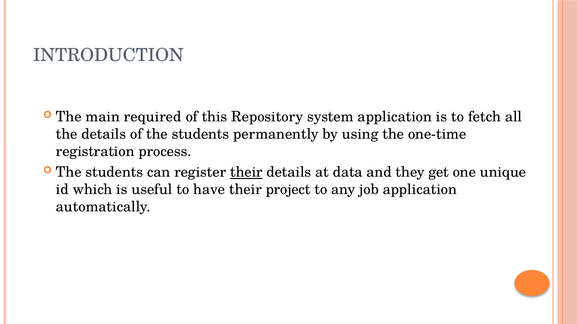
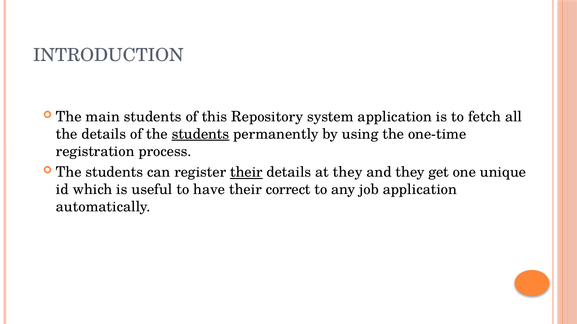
main required: required -> students
students at (200, 134) underline: none -> present
at data: data -> they
project: project -> correct
